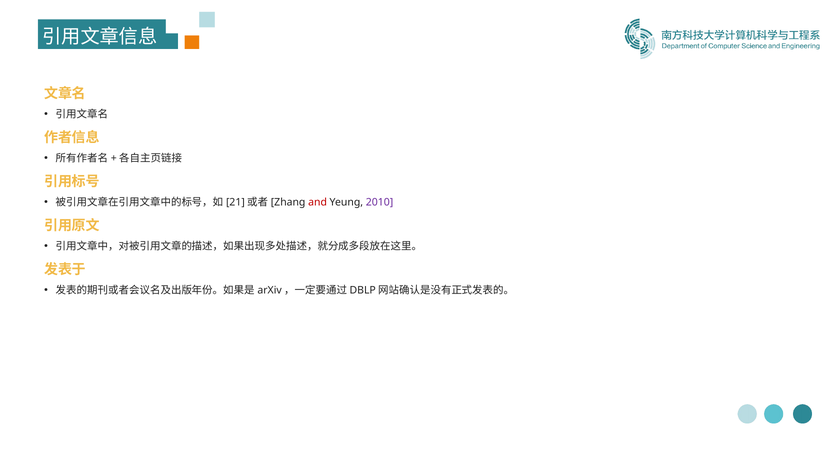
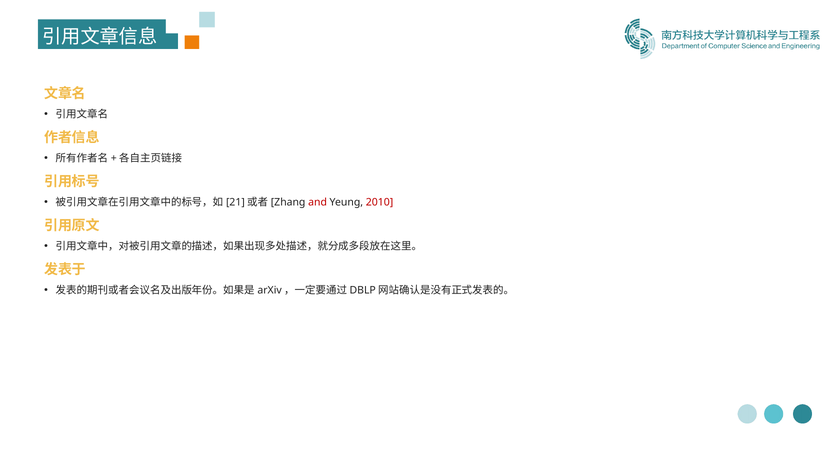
2010 colour: purple -> red
